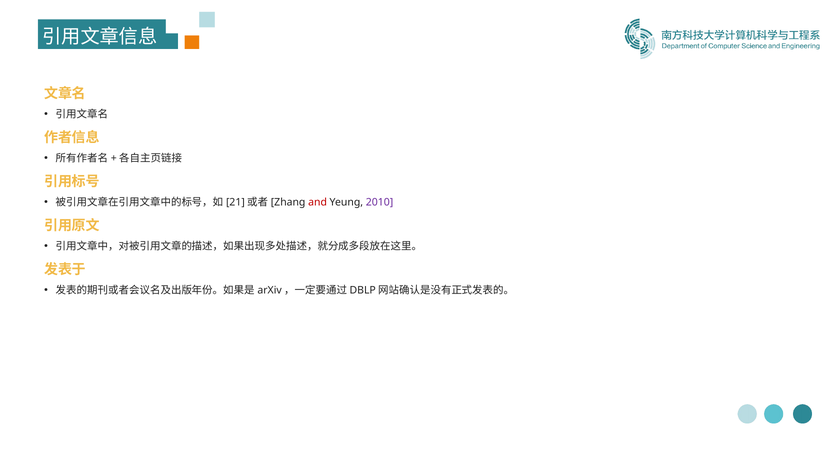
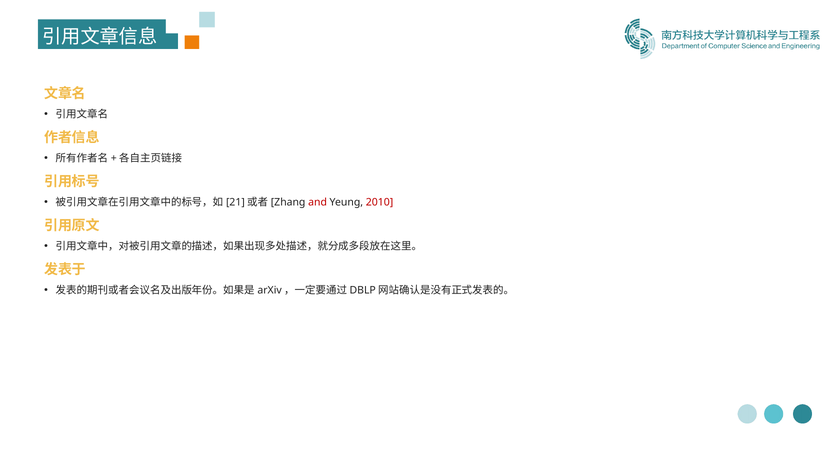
2010 colour: purple -> red
